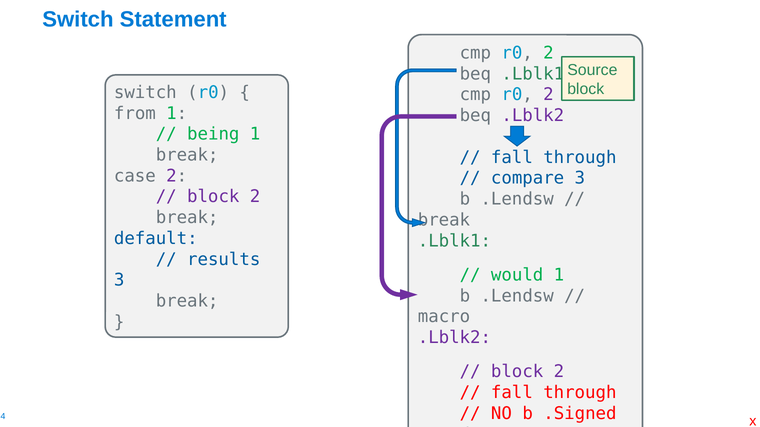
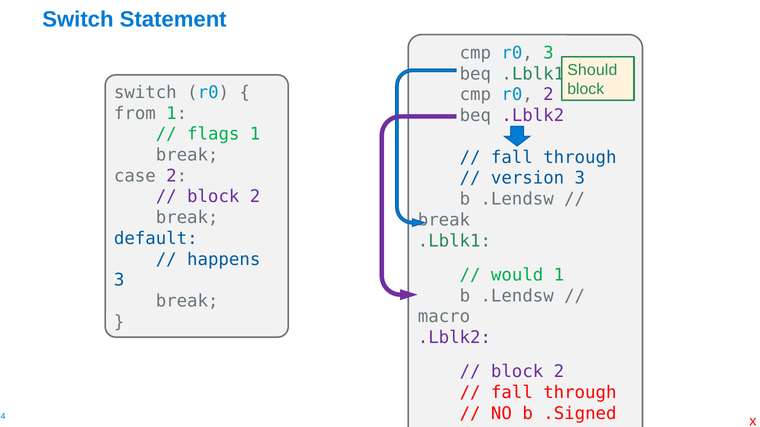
2 at (548, 53): 2 -> 3
Source: Source -> Should
being: being -> flags
compare: compare -> version
results: results -> happens
